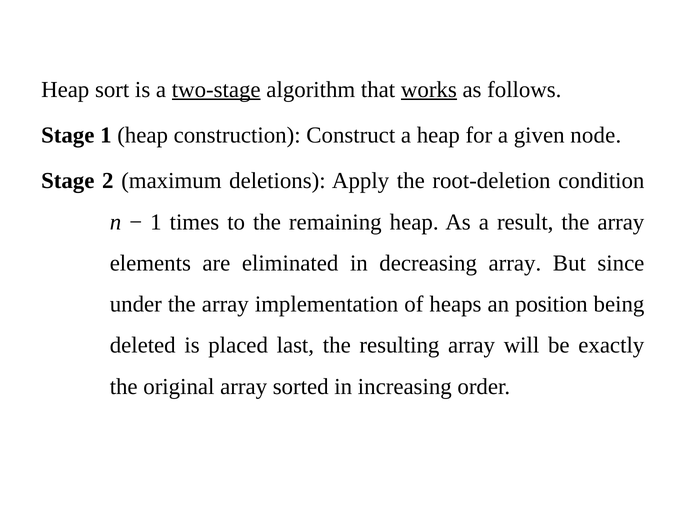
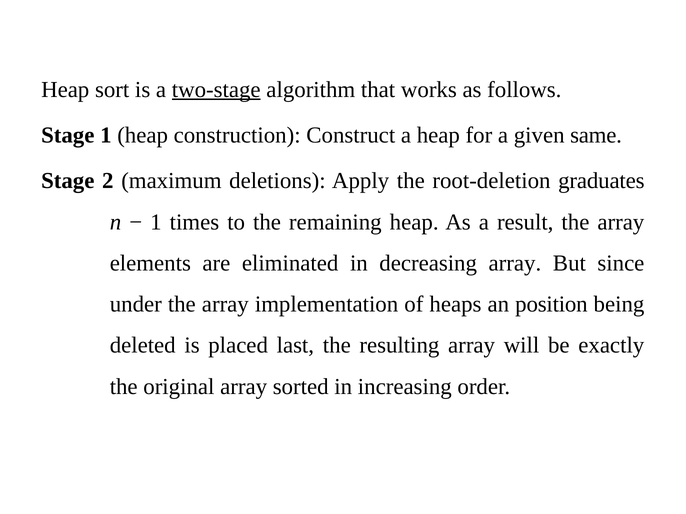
works underline: present -> none
node: node -> same
condition: condition -> graduates
